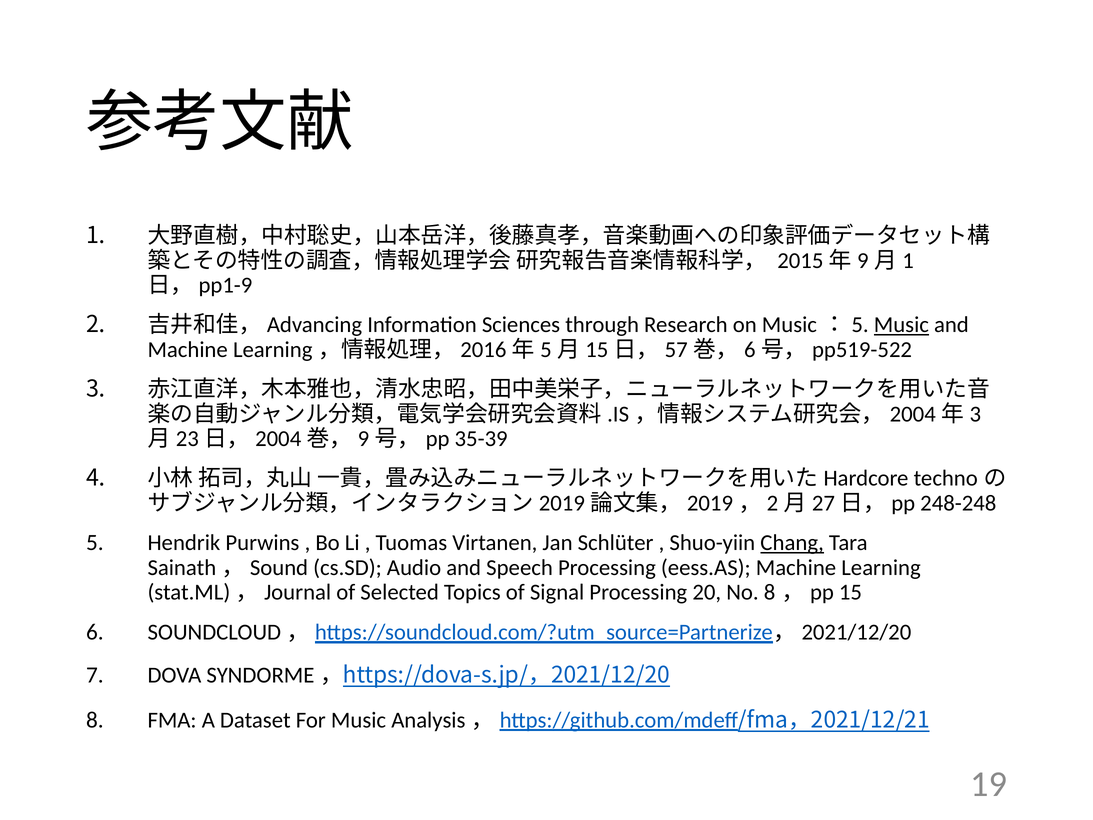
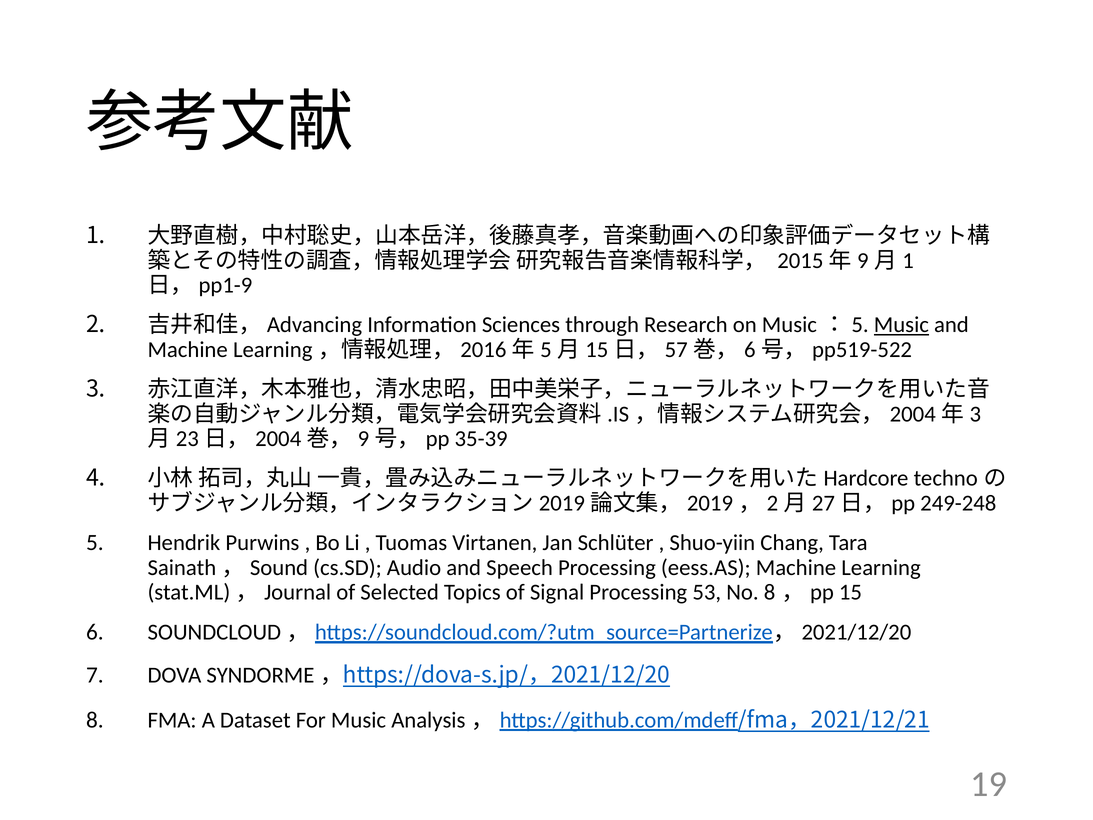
248-248: 248-248 -> 249-248
Chang underline: present -> none
20: 20 -> 53
